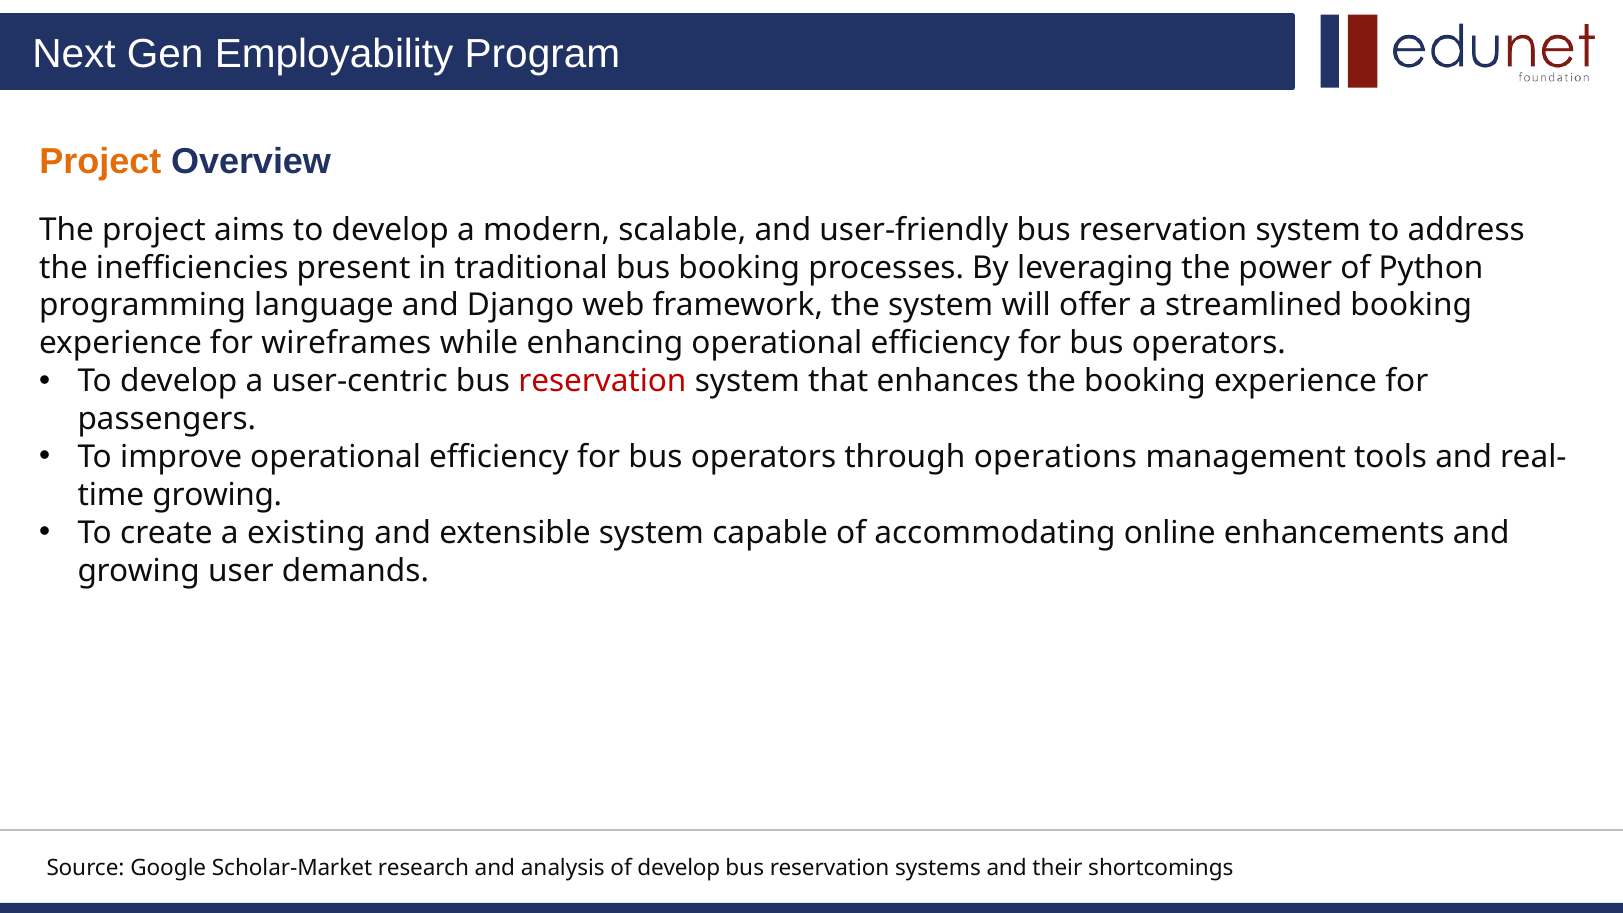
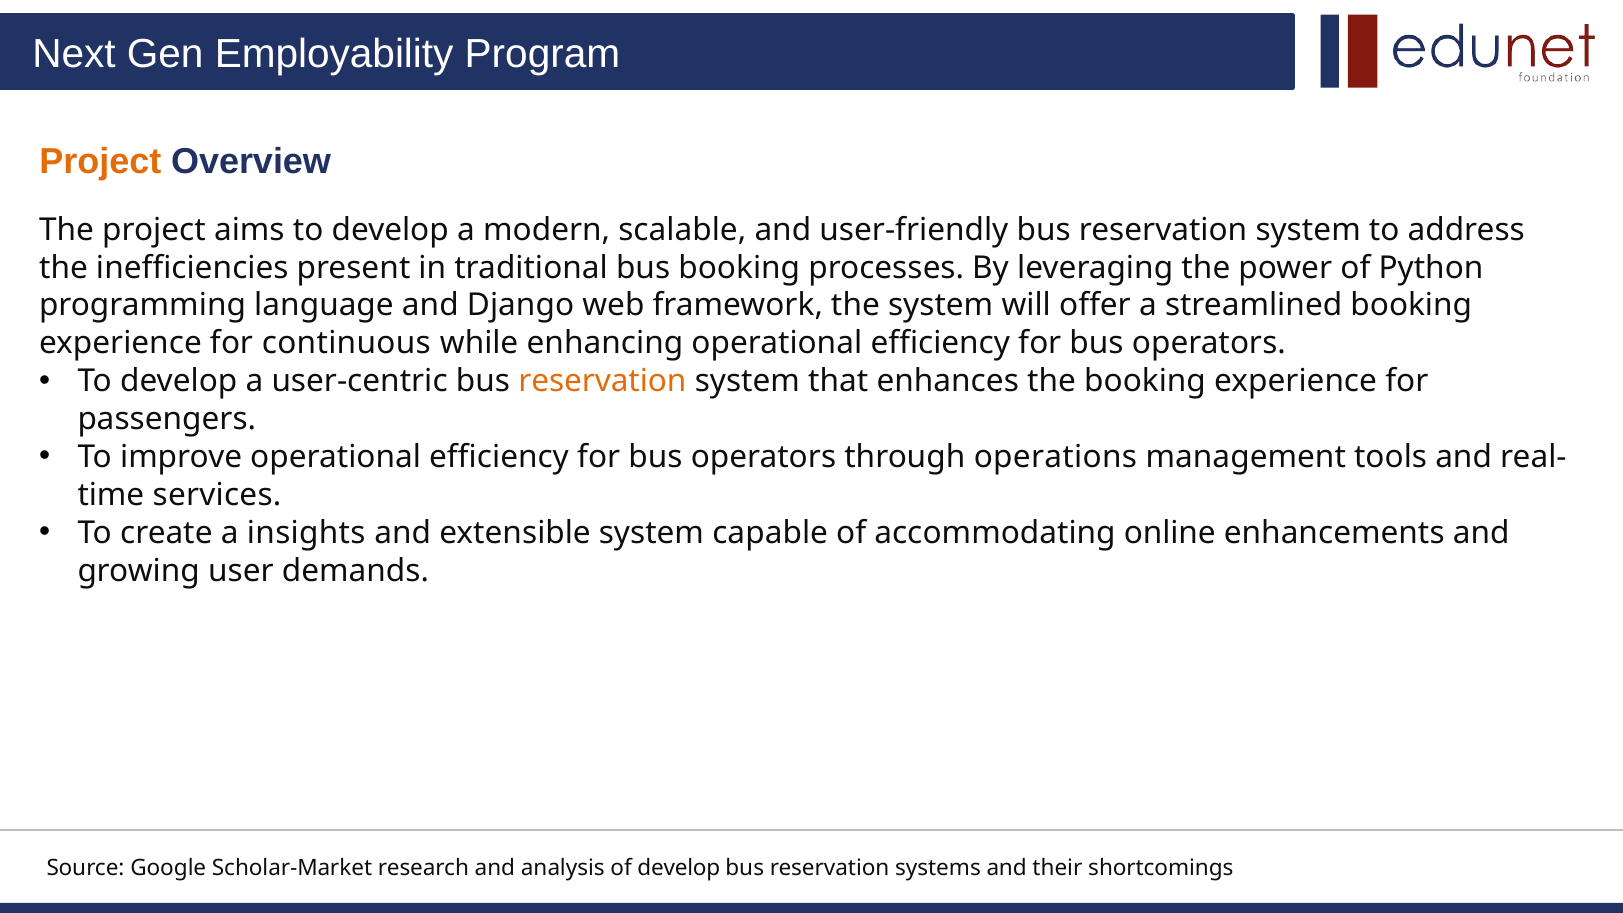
wireframes: wireframes -> continuous
reservation at (602, 381) colour: red -> orange
growing at (217, 495): growing -> services
existing: existing -> insights
